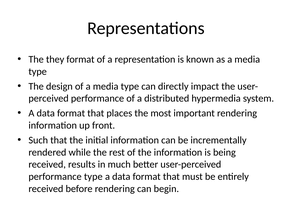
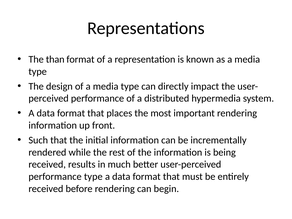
they: they -> than
